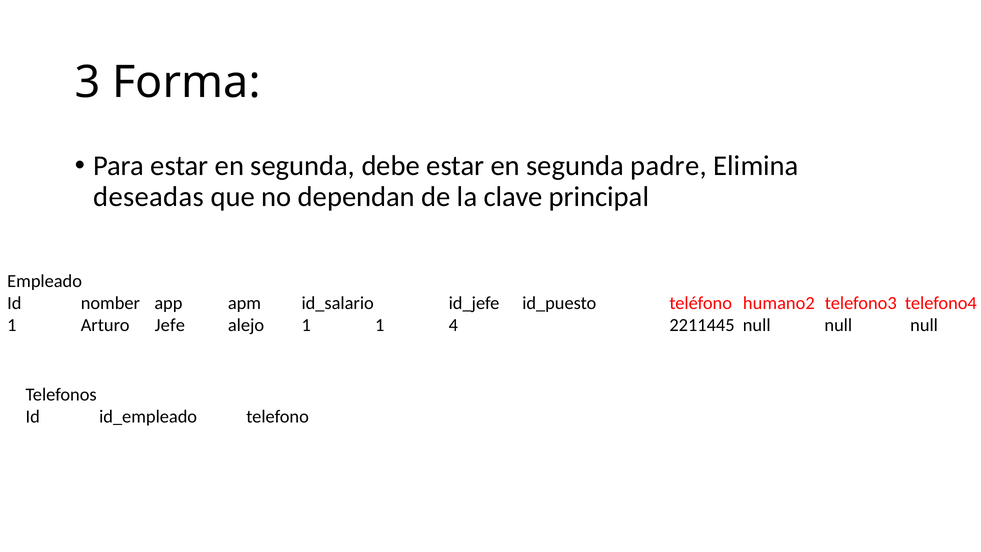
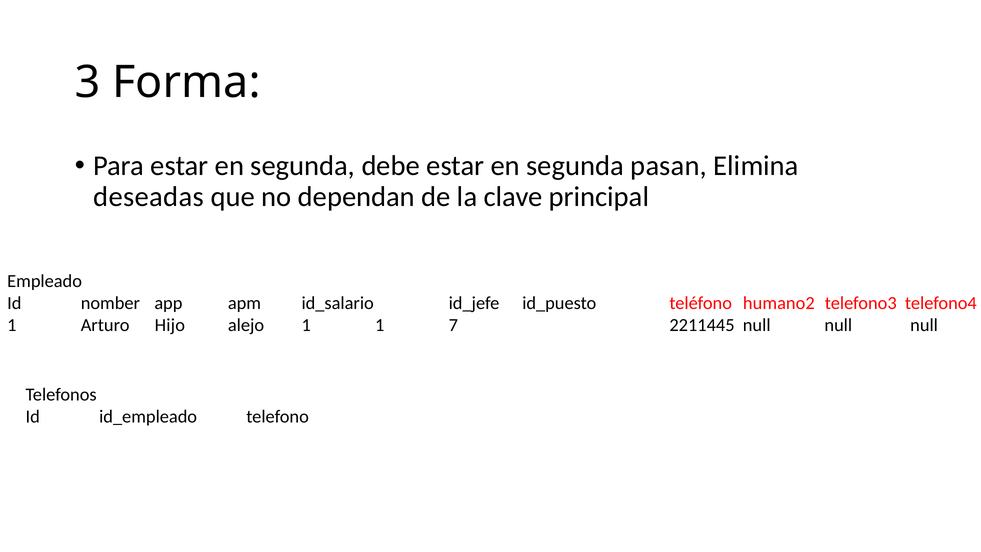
padre: padre -> pasan
Jefe: Jefe -> Hijo
4: 4 -> 7
